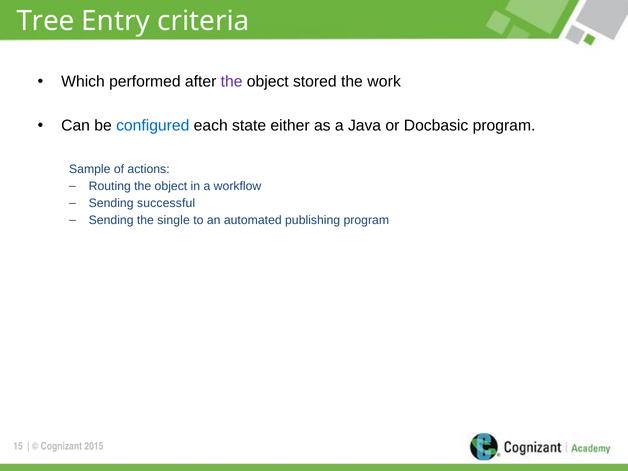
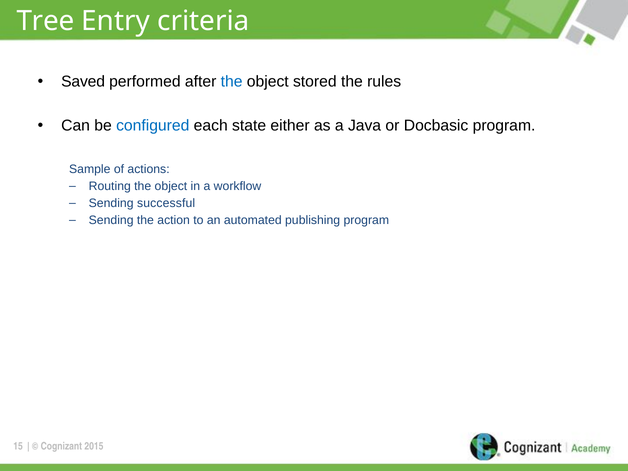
Which: Which -> Saved
the at (232, 82) colour: purple -> blue
work: work -> rules
single: single -> action
